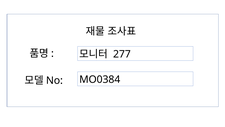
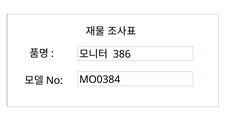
277: 277 -> 386
